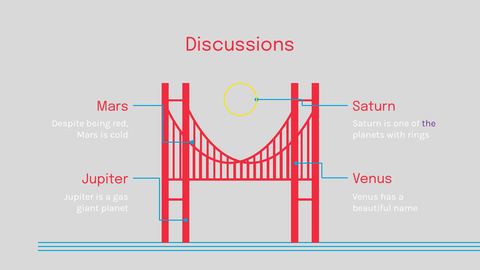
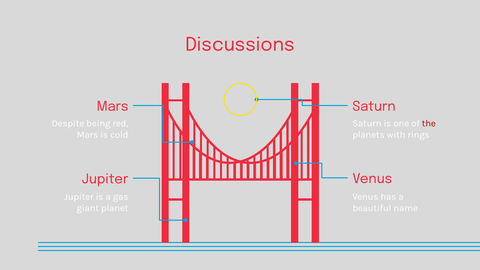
the colour: purple -> red
